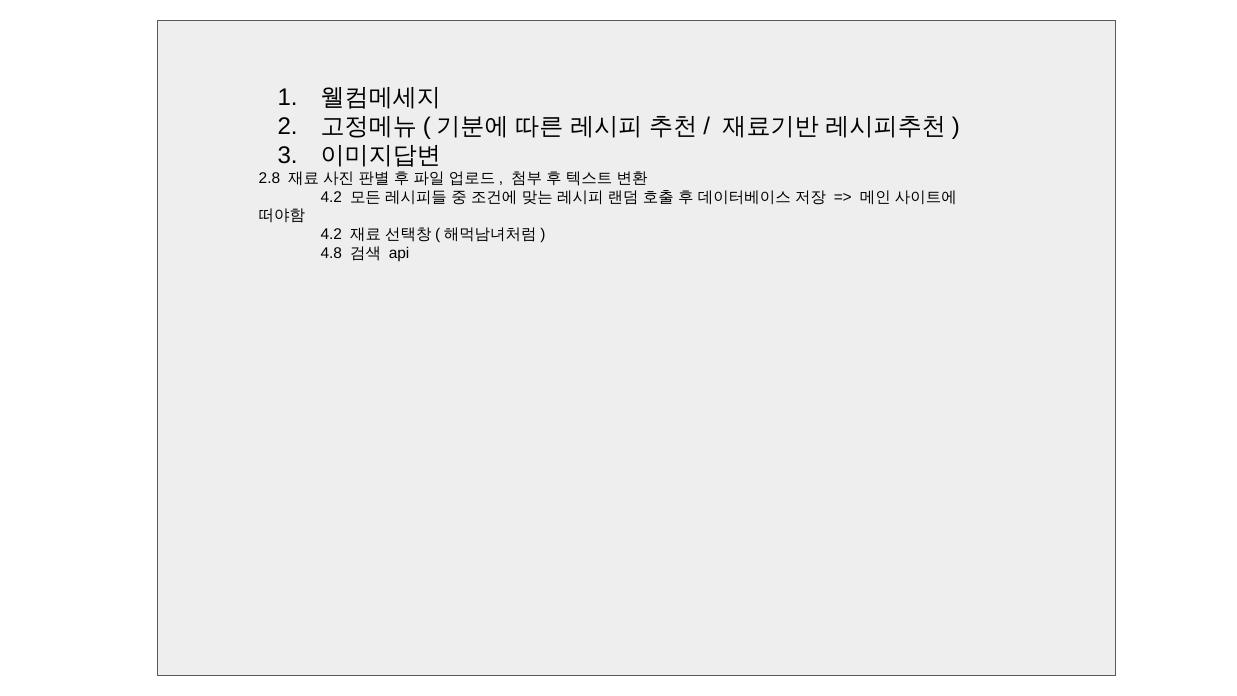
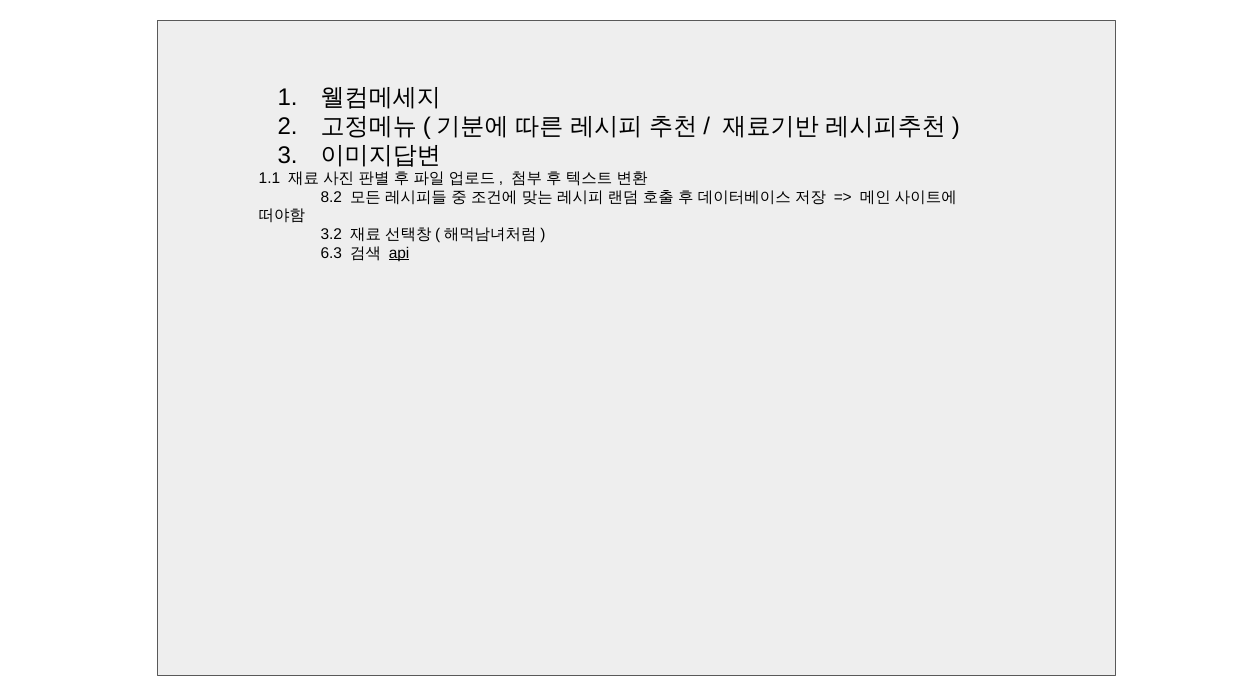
2.8: 2.8 -> 1.1
4.2 at (331, 197): 4.2 -> 8.2
4.2 at (331, 234): 4.2 -> 3.2
4.8: 4.8 -> 6.3
api underline: none -> present
